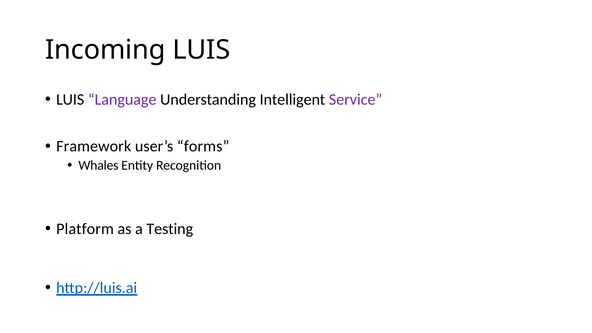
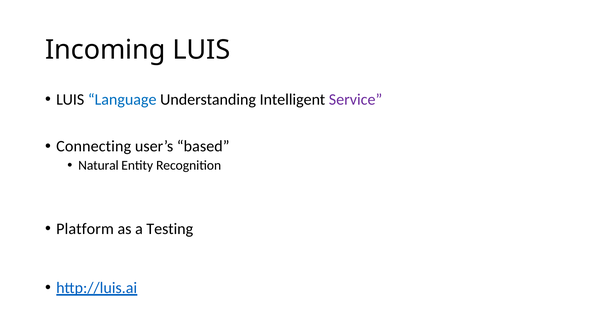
Language colour: purple -> blue
Framework: Framework -> Connecting
forms: forms -> based
Whales: Whales -> Natural
